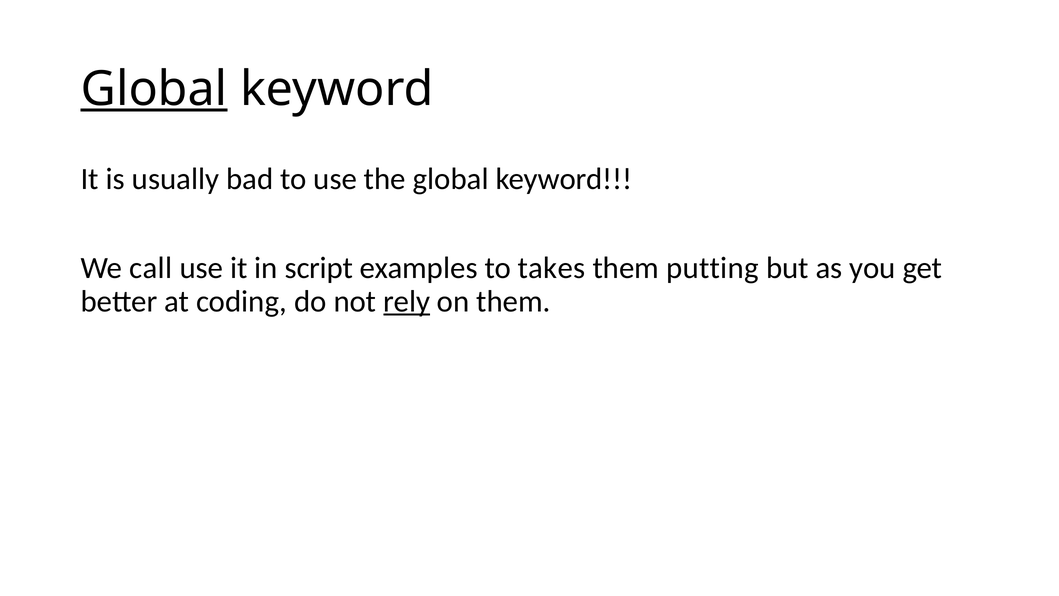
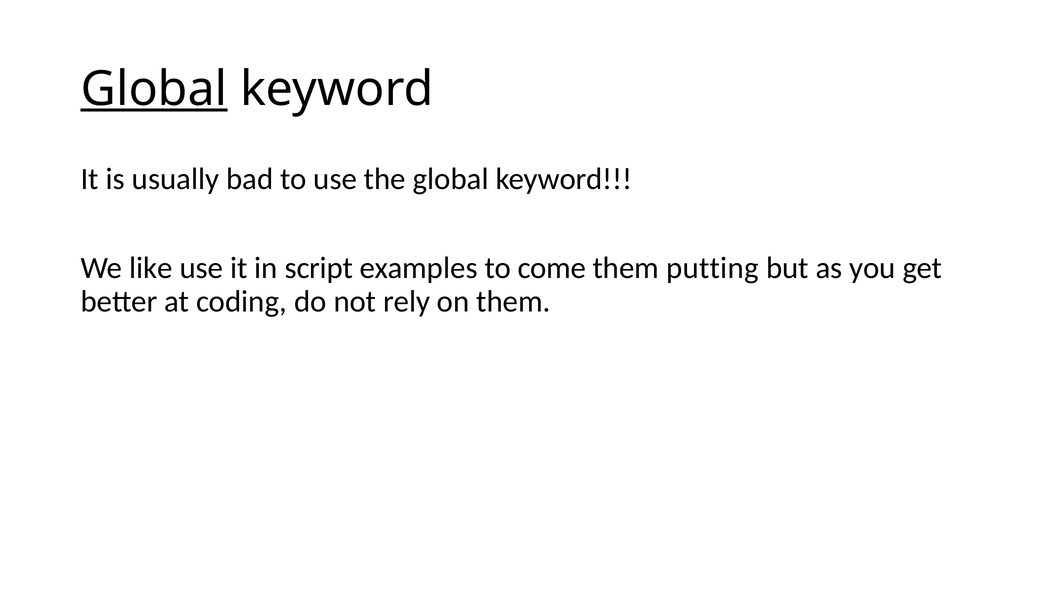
call: call -> like
takes: takes -> come
rely underline: present -> none
